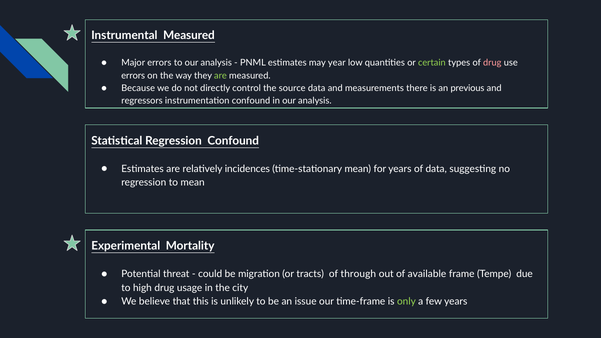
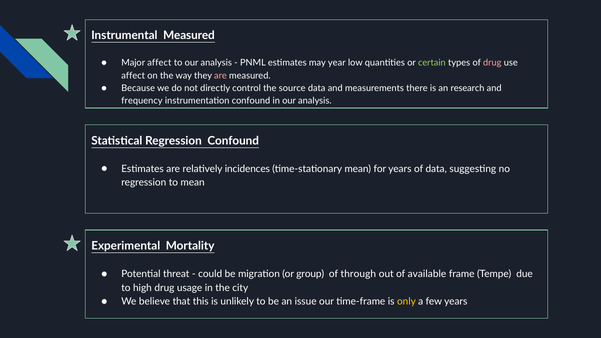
Major errors: errors -> affect
errors at (133, 76): errors -> affect
are at (220, 76) colour: light green -> pink
previous: previous -> research
regressors: regressors -> frequency
tracts: tracts -> group
only colour: light green -> yellow
